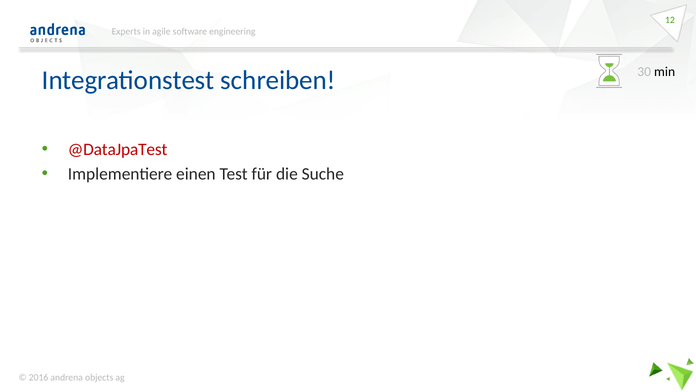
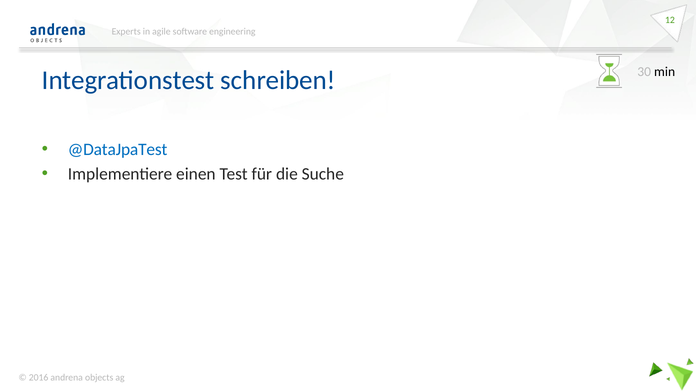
@DataJpaTest colour: red -> blue
